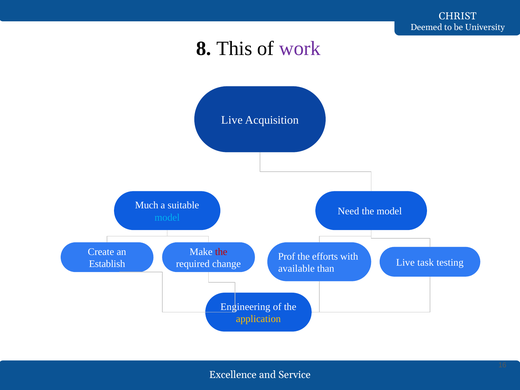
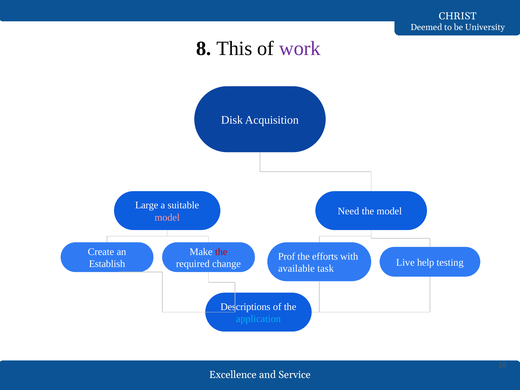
Live at (232, 120): Live -> Disk
Much: Much -> Large
model at (167, 217) colour: light blue -> pink
task: task -> help
than: than -> task
Engineering: Engineering -> Descriptions
application colour: yellow -> light blue
